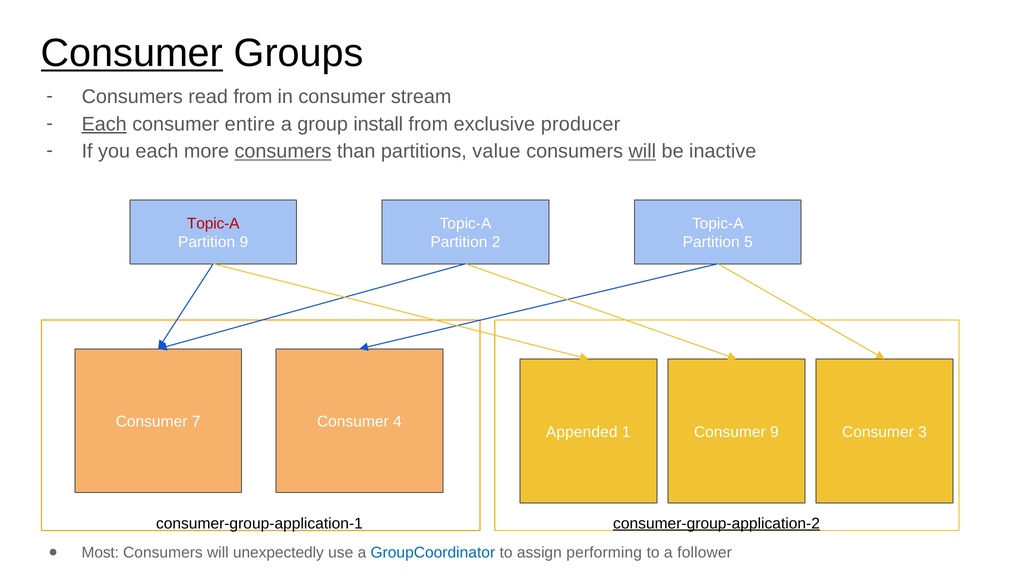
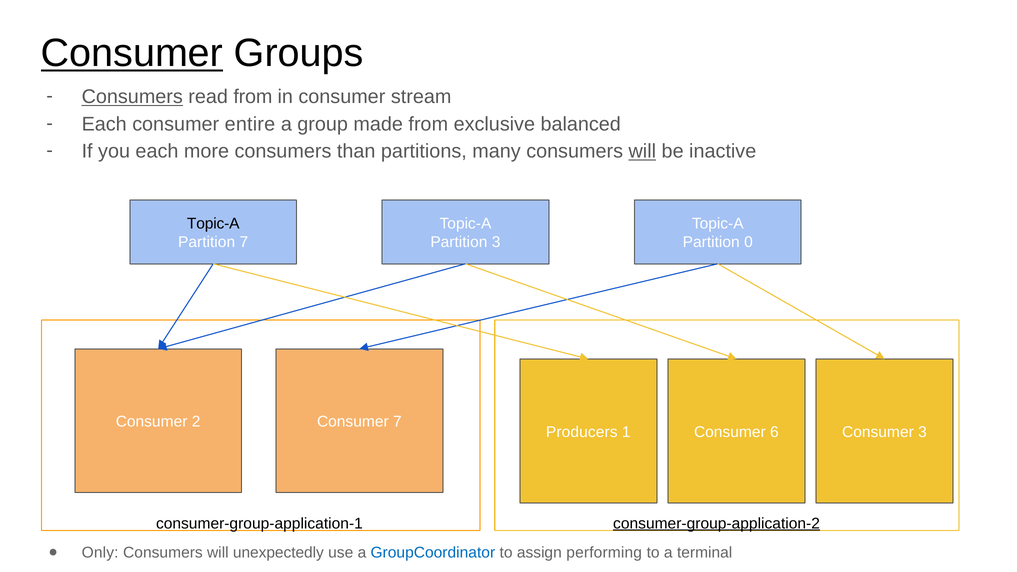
Consumers at (132, 97) underline: none -> present
Each at (104, 124) underline: present -> none
install: install -> made
producer: producer -> balanced
consumers at (283, 151) underline: present -> none
value: value -> many
Topic-A at (213, 224) colour: red -> black
Partition 9: 9 -> 7
Partition 2: 2 -> 3
5: 5 -> 0
7: 7 -> 2
Consumer 4: 4 -> 7
Appended: Appended -> Producers
Consumer 9: 9 -> 6
Most: Most -> Only
follower: follower -> terminal
